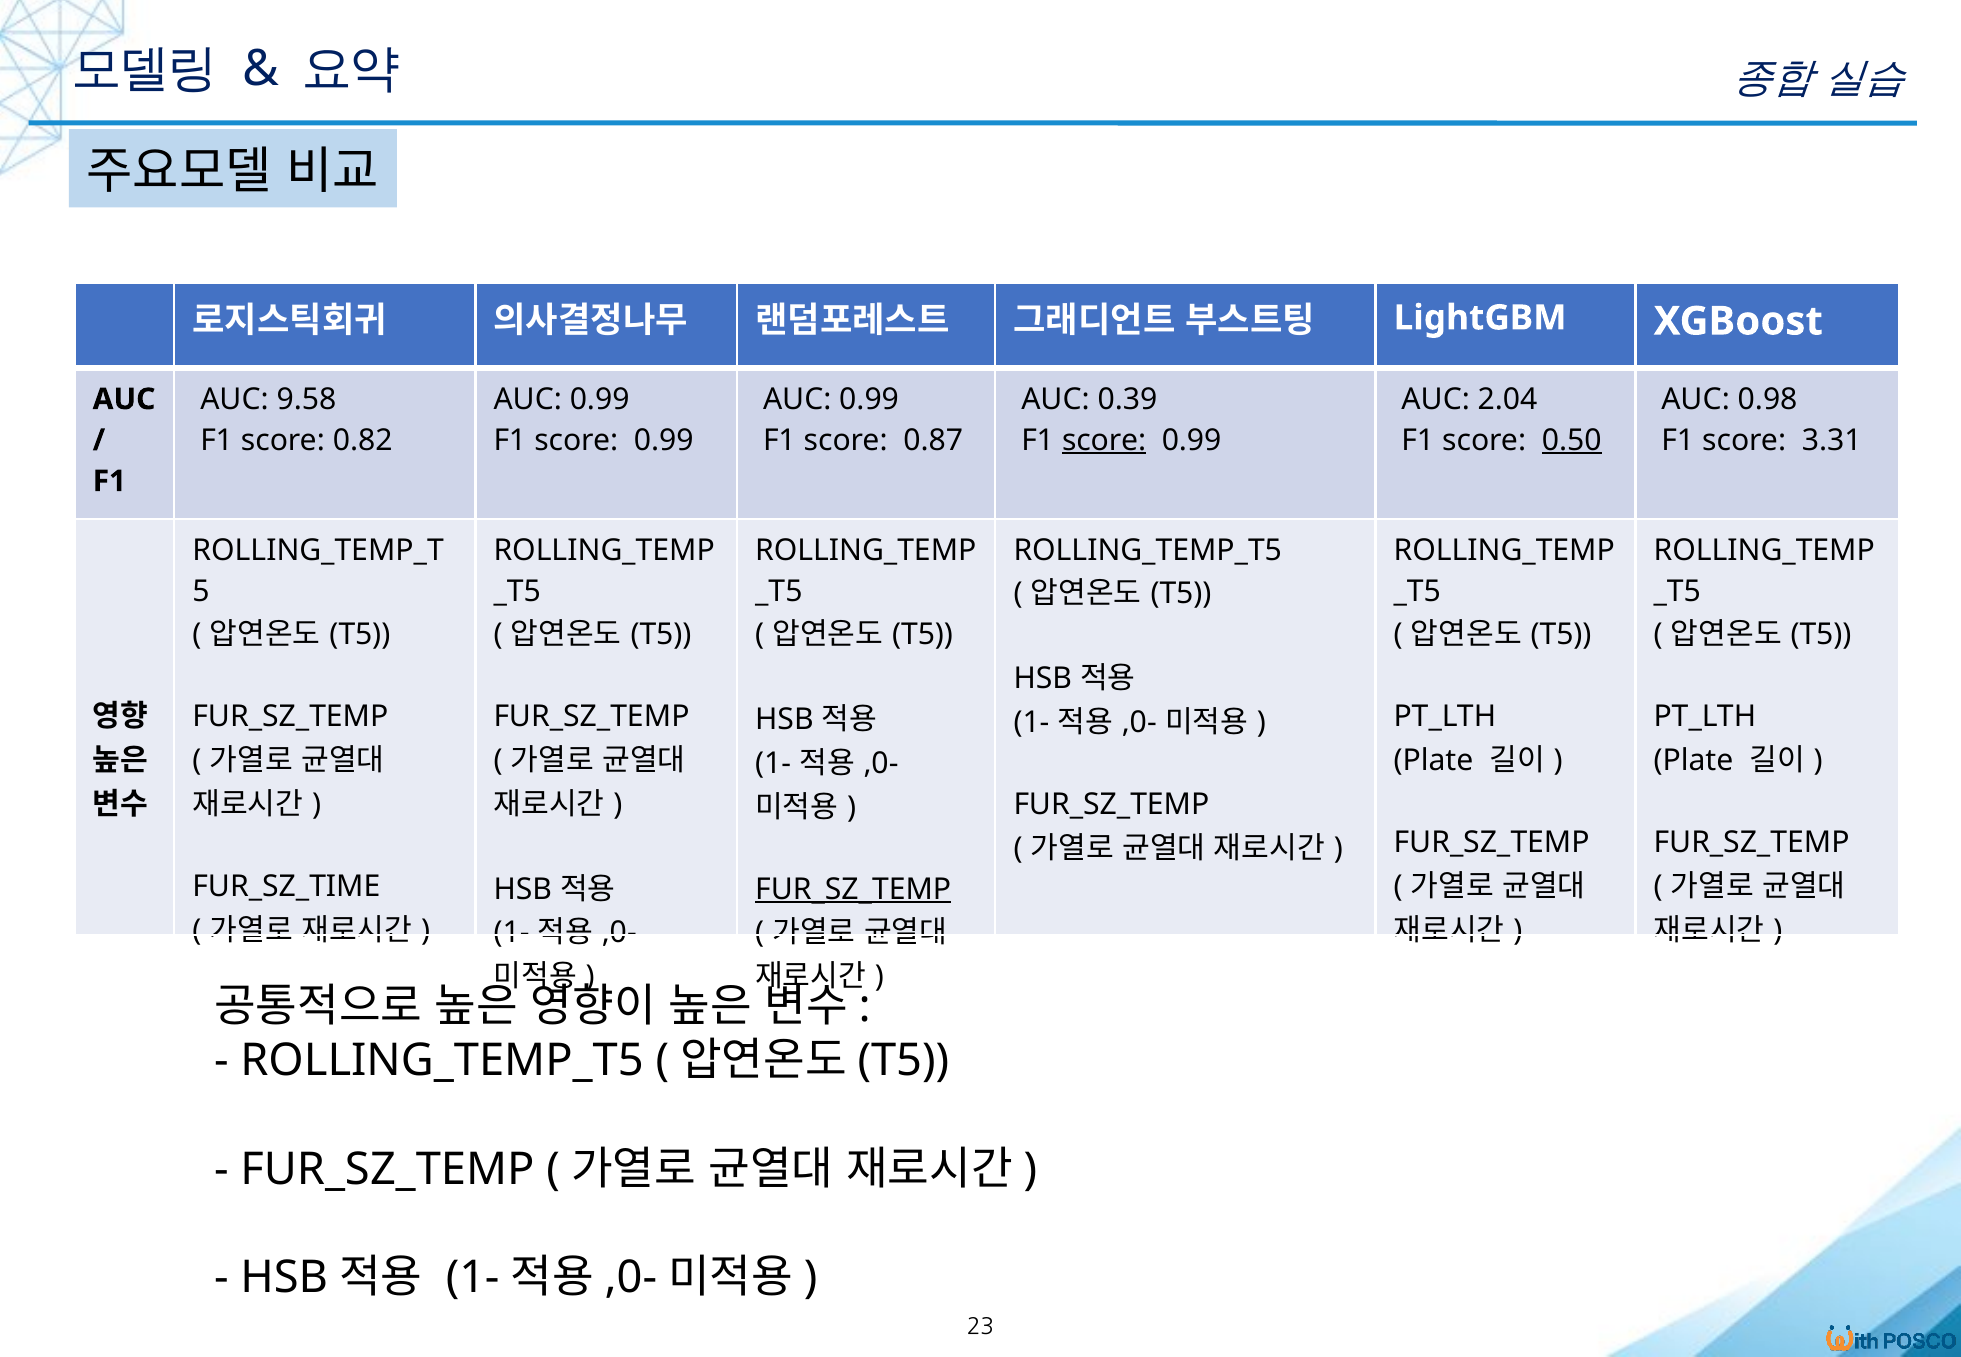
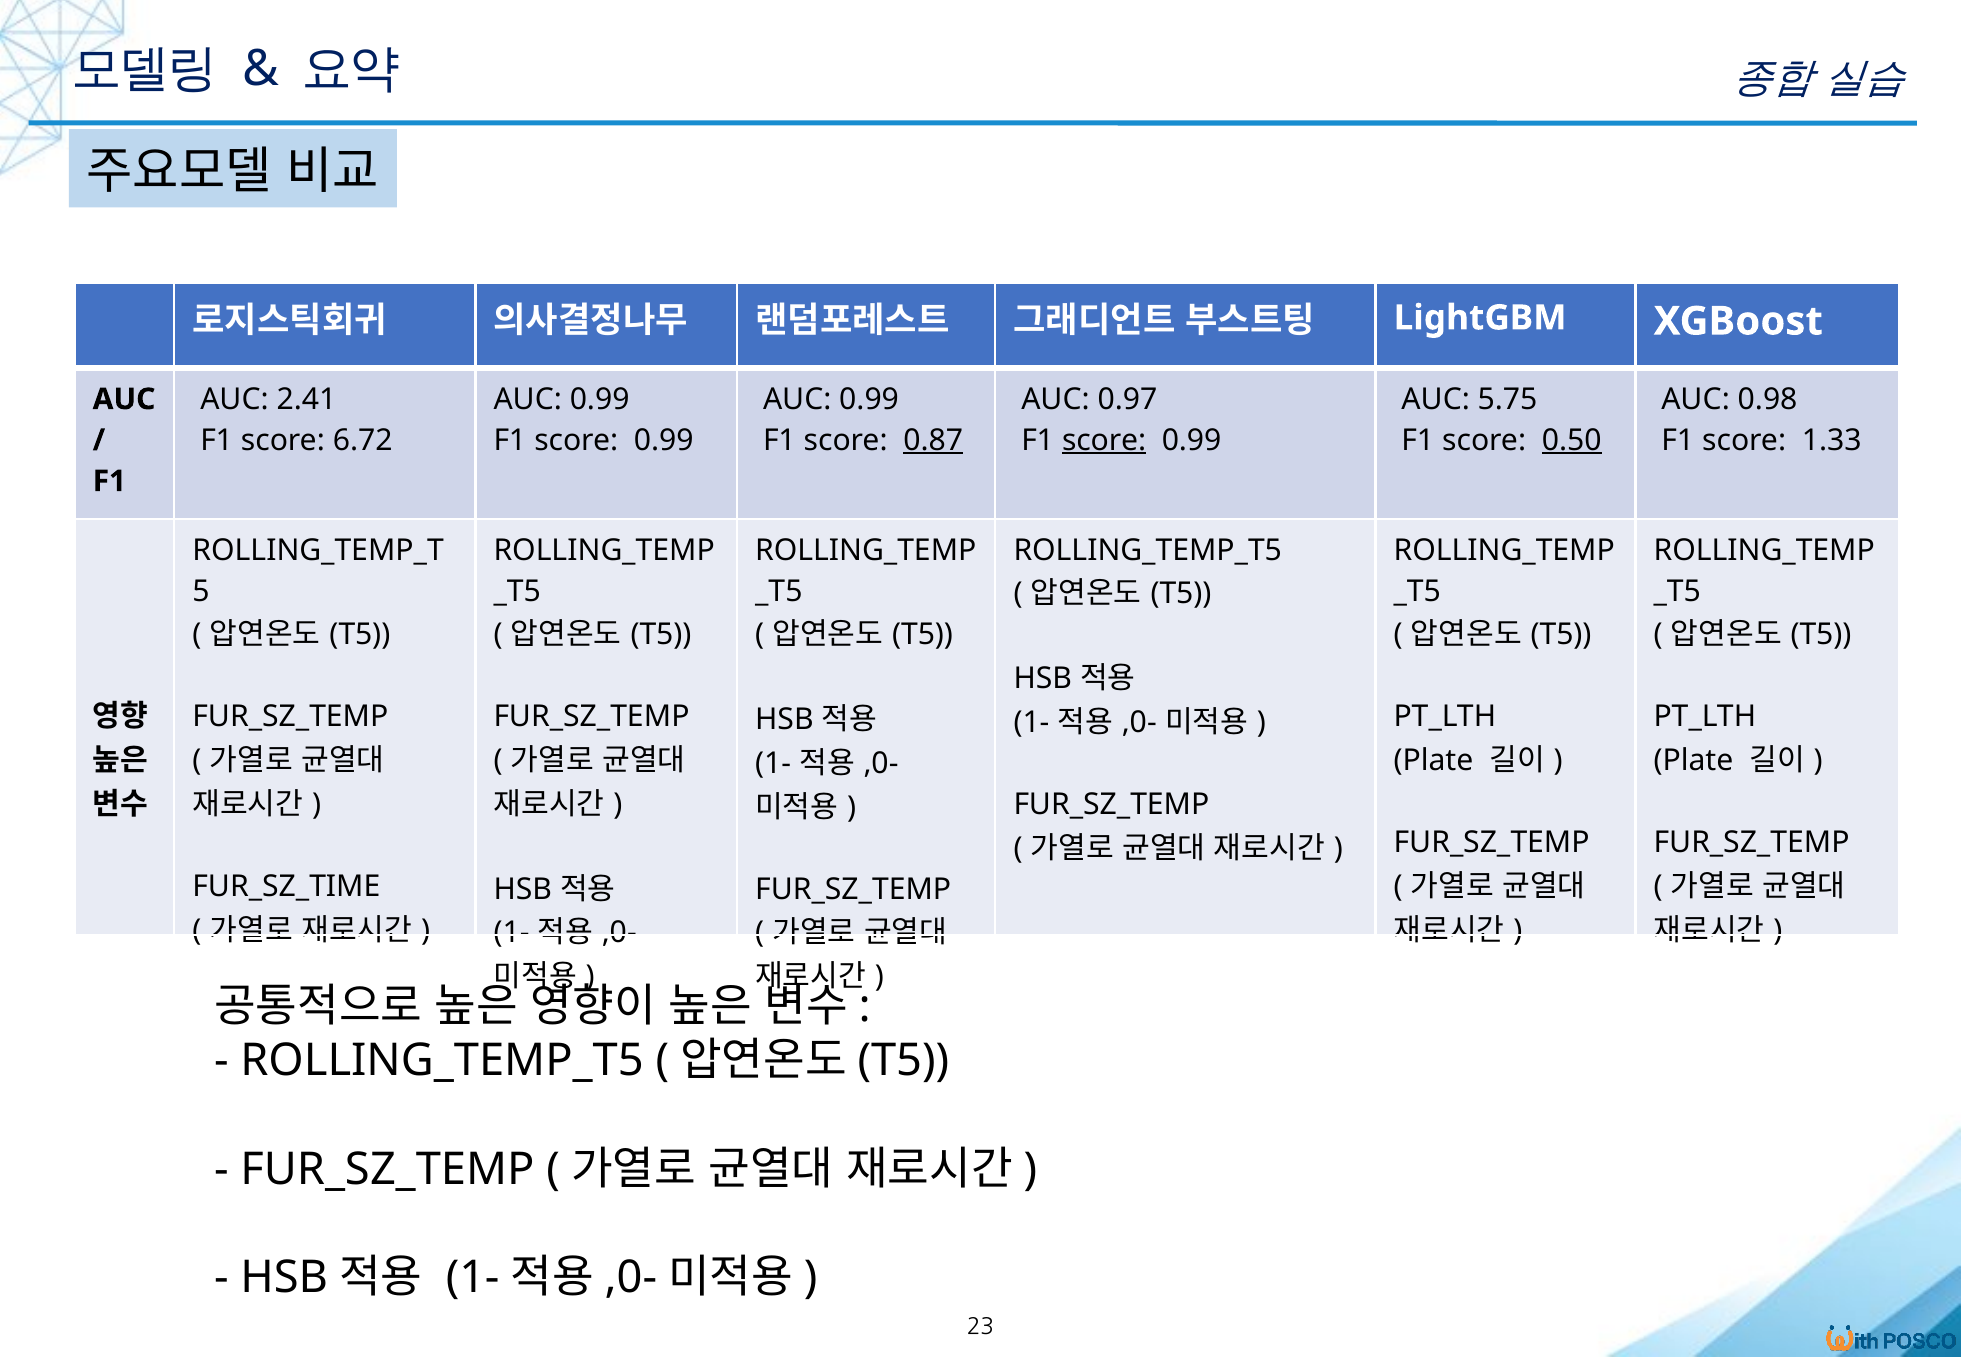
9.58: 9.58 -> 2.41
0.39: 0.39 -> 0.97
2.04: 2.04 -> 5.75
0.82: 0.82 -> 6.72
0.87 underline: none -> present
3.31: 3.31 -> 1.33
FUR_SZ_TEMP at (853, 890) underline: present -> none
